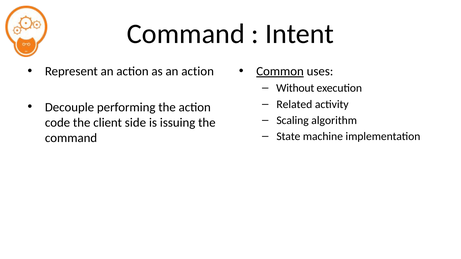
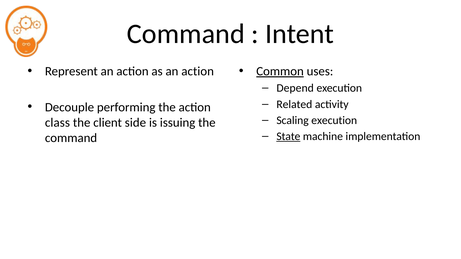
Without: Without -> Depend
Scaling algorithm: algorithm -> execution
code: code -> class
State underline: none -> present
